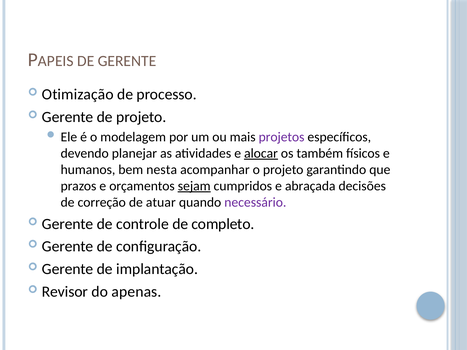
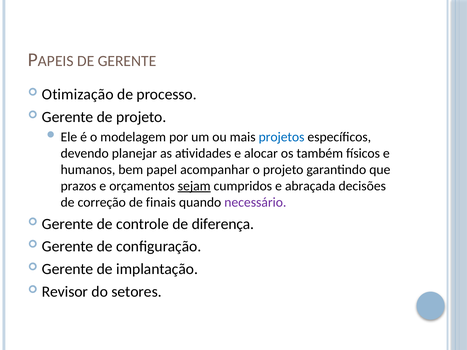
projetos colour: purple -> blue
alocar underline: present -> none
nesta: nesta -> papel
atuar: atuar -> finais
completo: completo -> diferença
apenas: apenas -> setores
